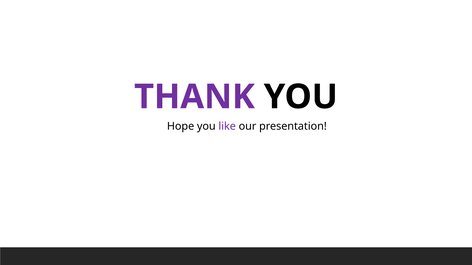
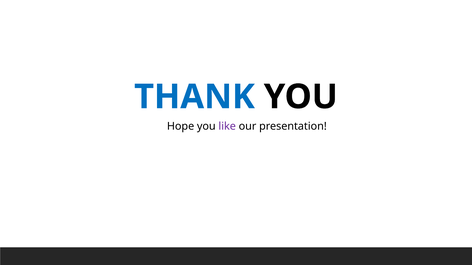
THANK colour: purple -> blue
